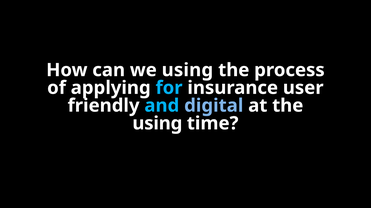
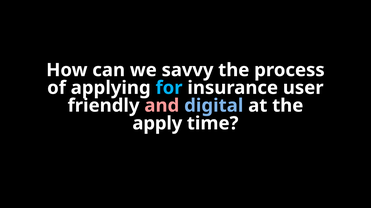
we using: using -> savvy
and colour: light blue -> pink
using at (157, 124): using -> apply
